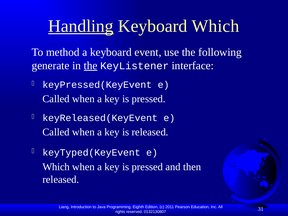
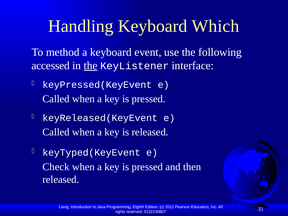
Handling underline: present -> none
generate: generate -> accessed
Which at (56, 167): Which -> Check
